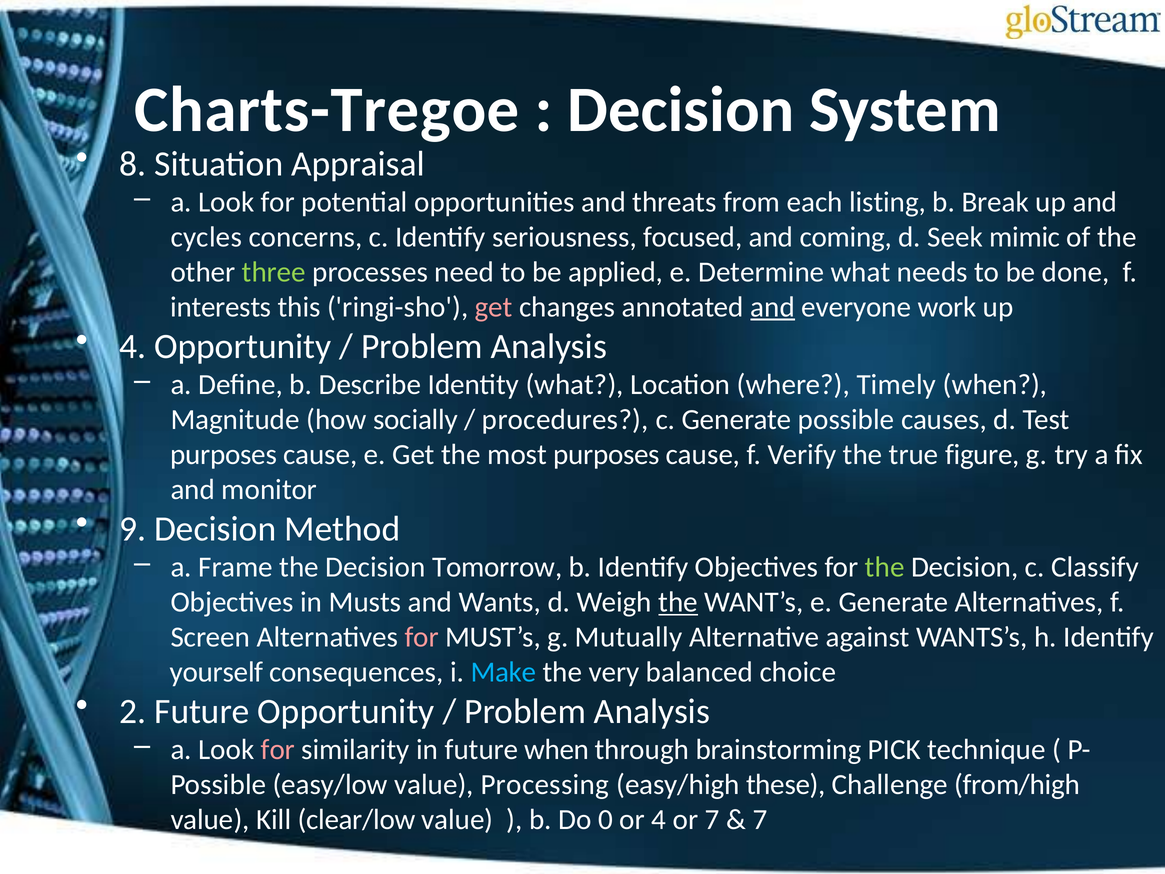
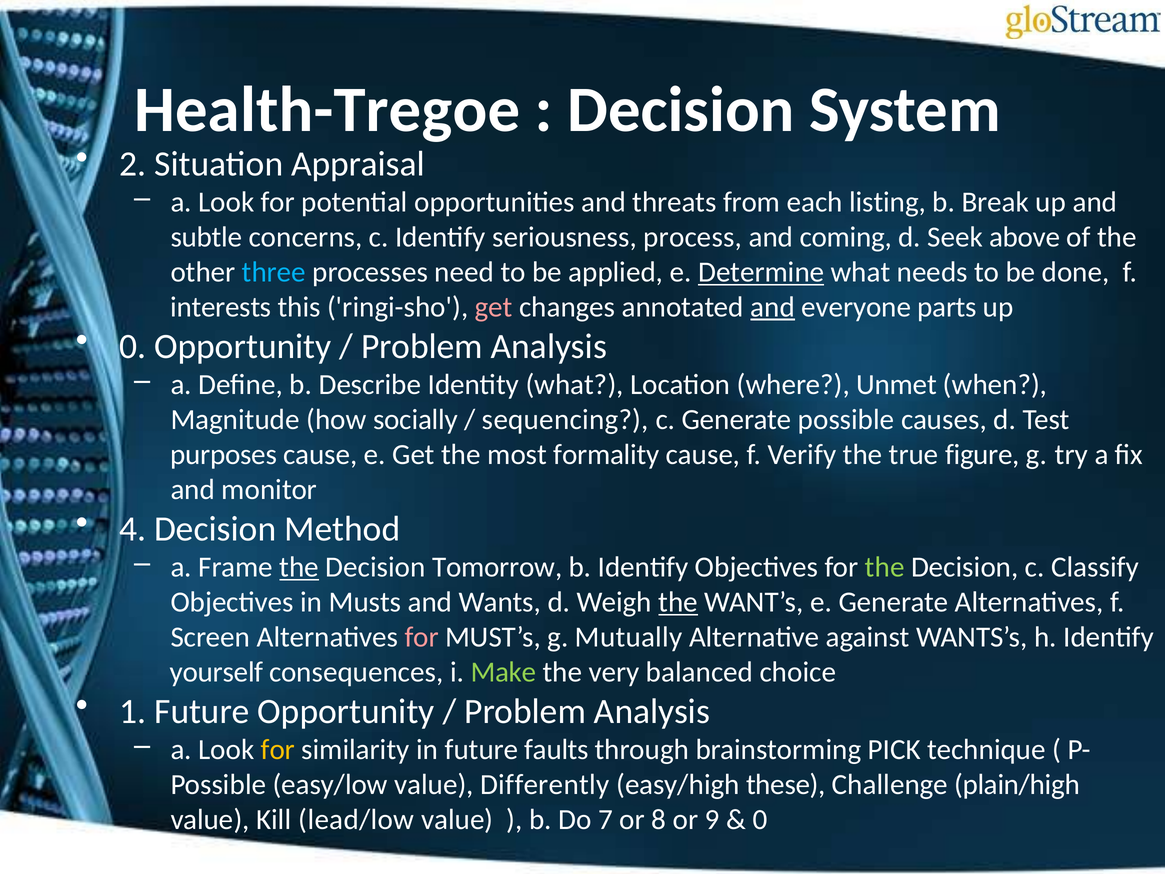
Charts-Tregoe: Charts-Tregoe -> Health-Tregoe
8: 8 -> 2
cycles: cycles -> subtle
focused: focused -> process
mimic: mimic -> above
three colour: light green -> light blue
Determine underline: none -> present
work: work -> parts
4 at (133, 346): 4 -> 0
Timely: Timely -> Unmet
procedures: procedures -> sequencing
most purposes: purposes -> formality
9: 9 -> 4
the at (299, 567) underline: none -> present
Make colour: light blue -> light green
2: 2 -> 1
for at (278, 750) colour: pink -> yellow
future when: when -> faults
Processing: Processing -> Differently
from/high: from/high -> plain/high
clear/low: clear/low -> lead/low
0: 0 -> 7
or 4: 4 -> 8
or 7: 7 -> 9
7 at (760, 820): 7 -> 0
